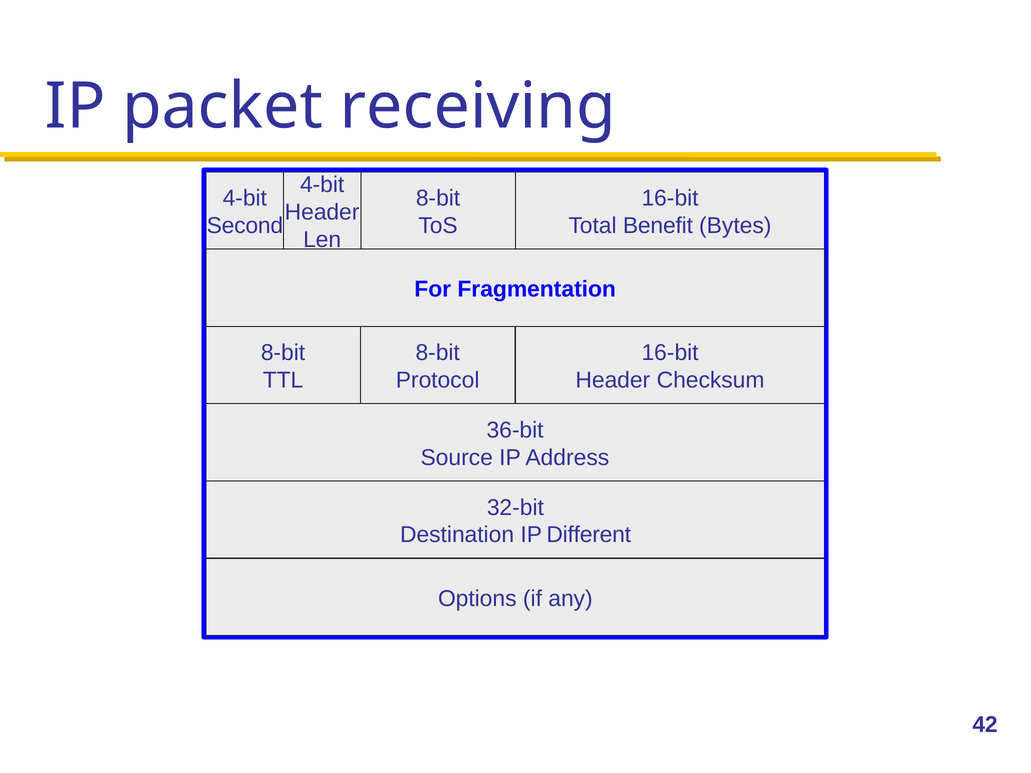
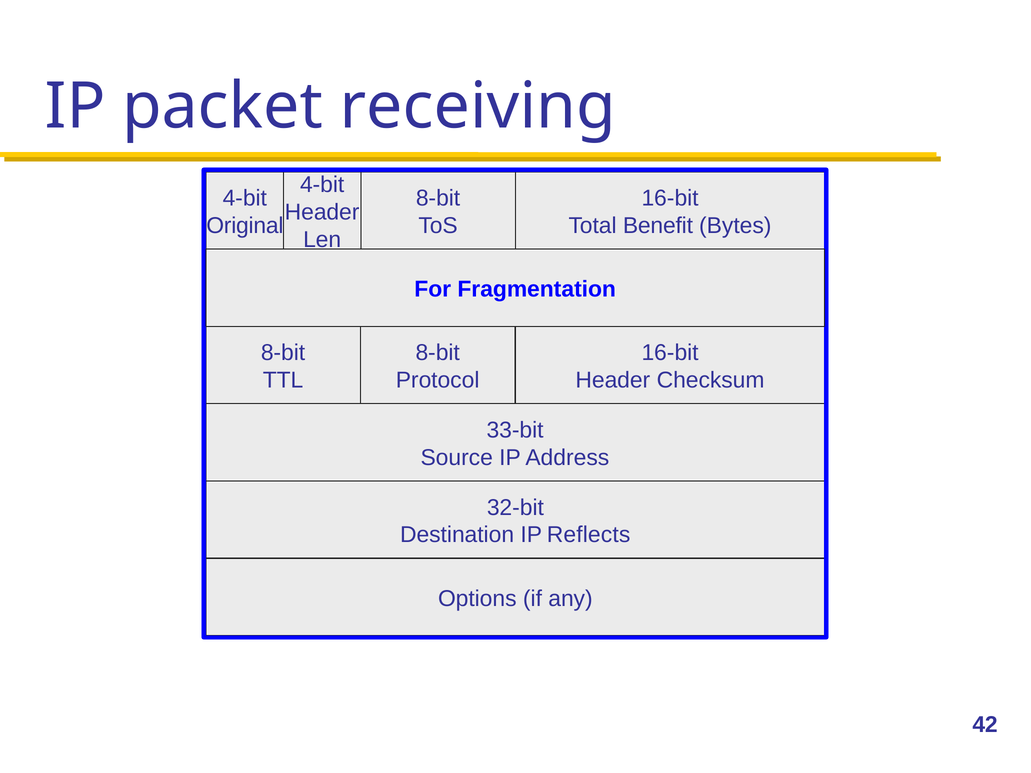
Second: Second -> Original
36-bit: 36-bit -> 33-bit
Different: Different -> Reflects
